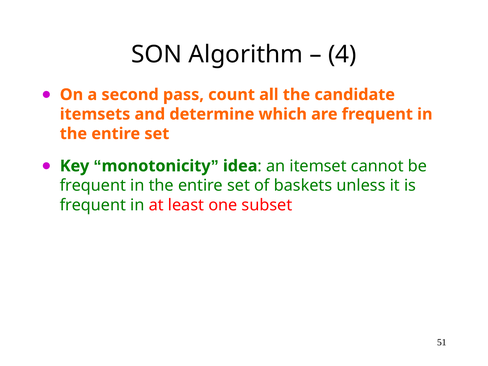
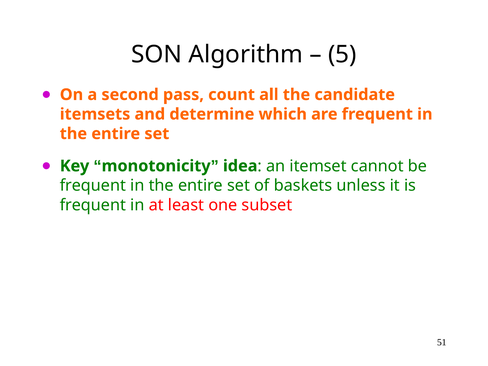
4: 4 -> 5
